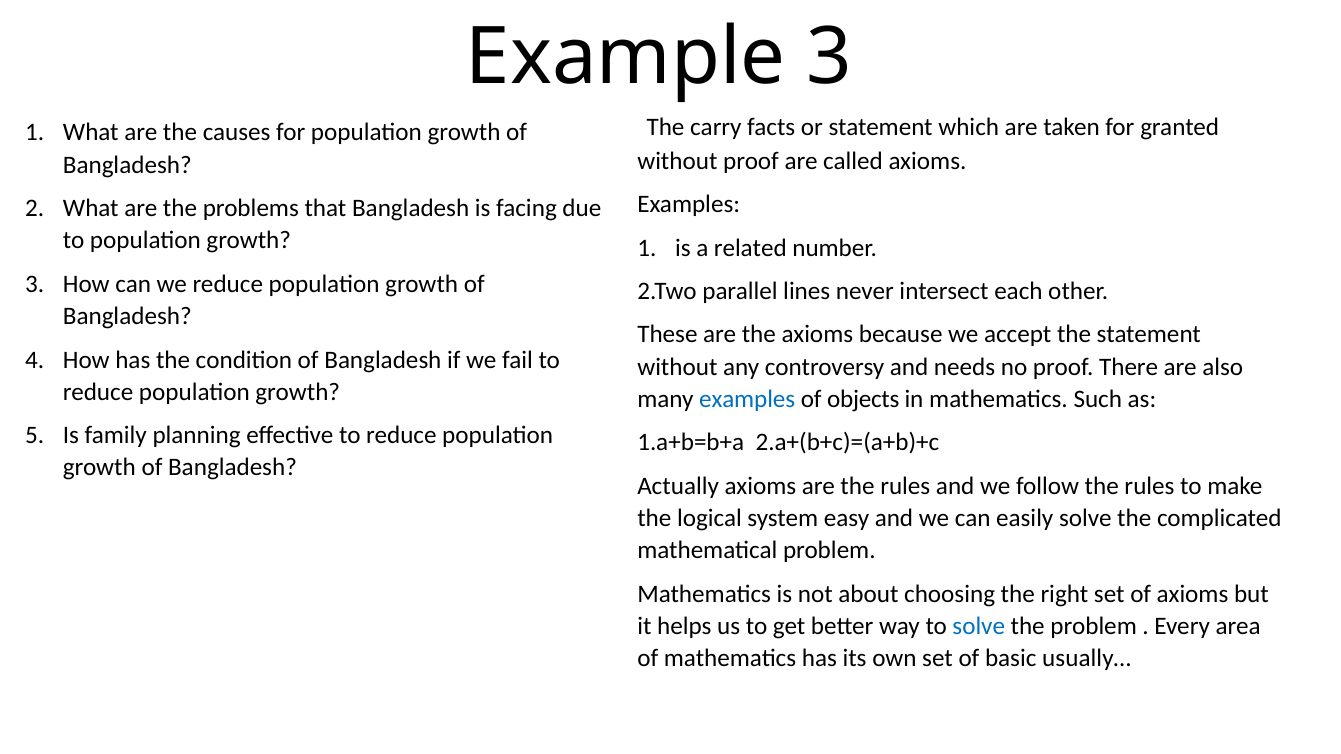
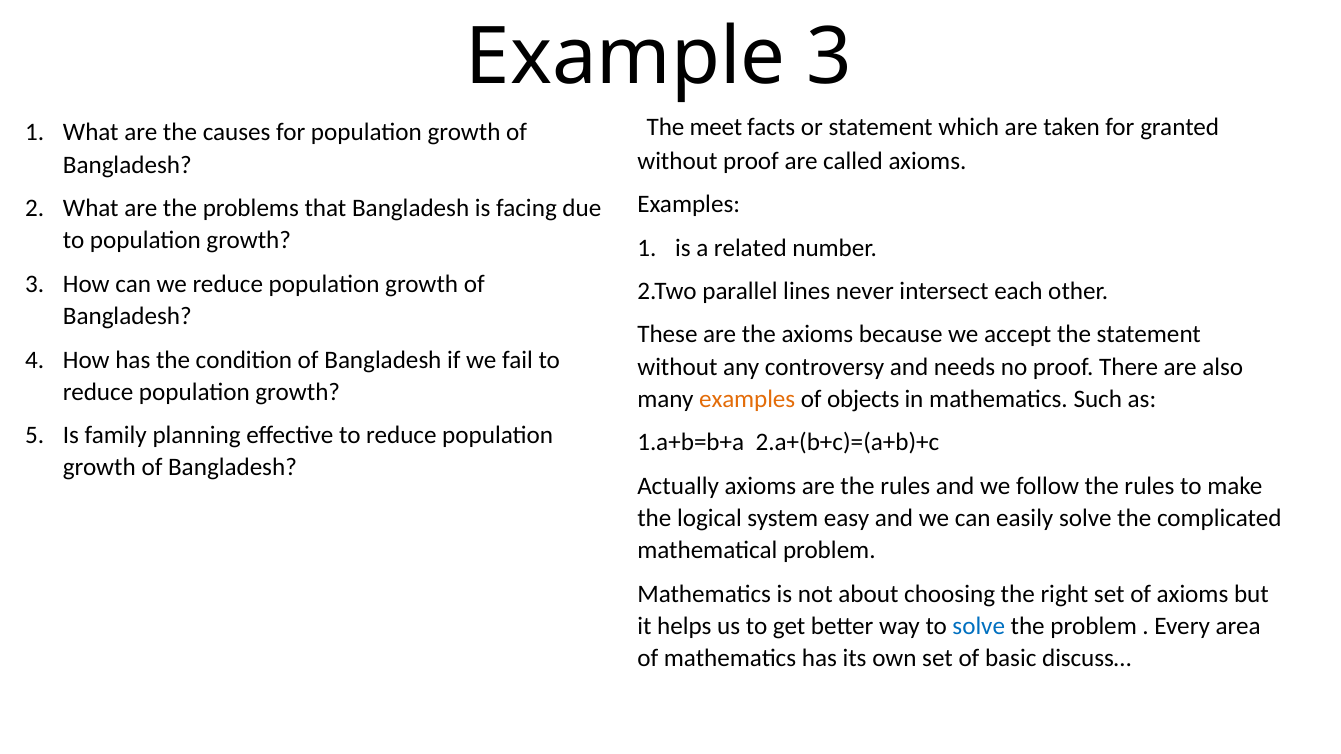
carry: carry -> meet
examples at (747, 399) colour: blue -> orange
usually…: usually… -> discuss…
